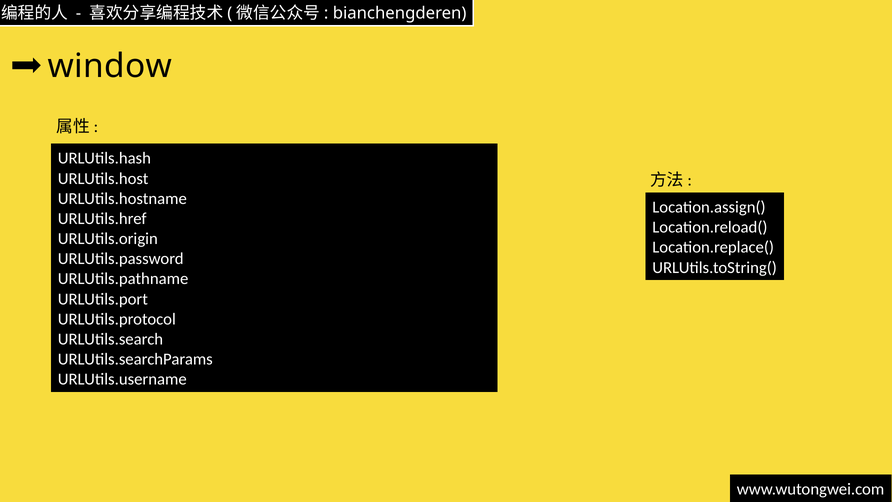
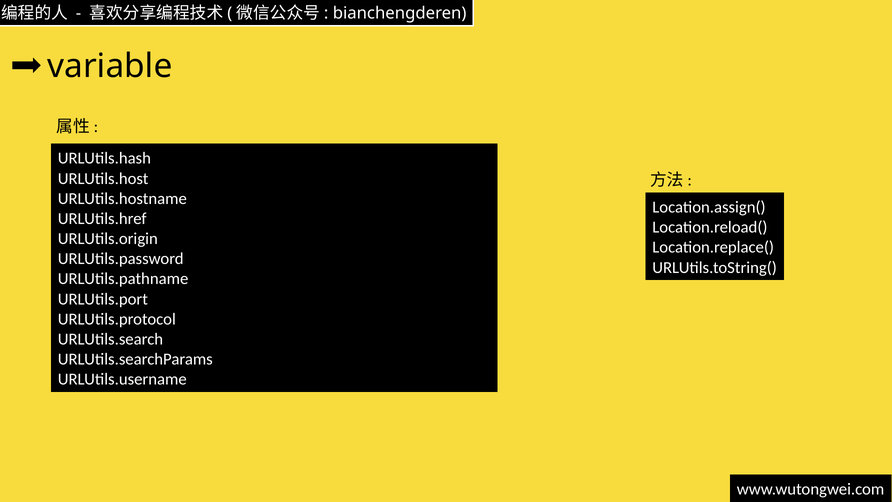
window: window -> variable
